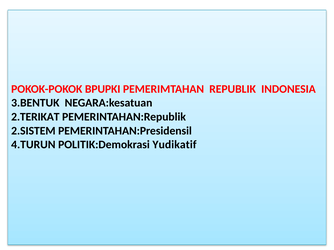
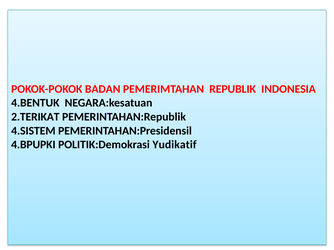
BPUPKI: BPUPKI -> BADAN
3.BENTUK: 3.BENTUK -> 4.BENTUK
2.SISTEM: 2.SISTEM -> 4.SISTEM
4.TURUN: 4.TURUN -> 4.BPUPKI
